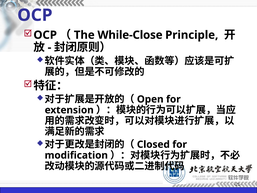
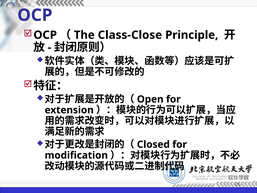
While-Close: While-Close -> Class-Close
